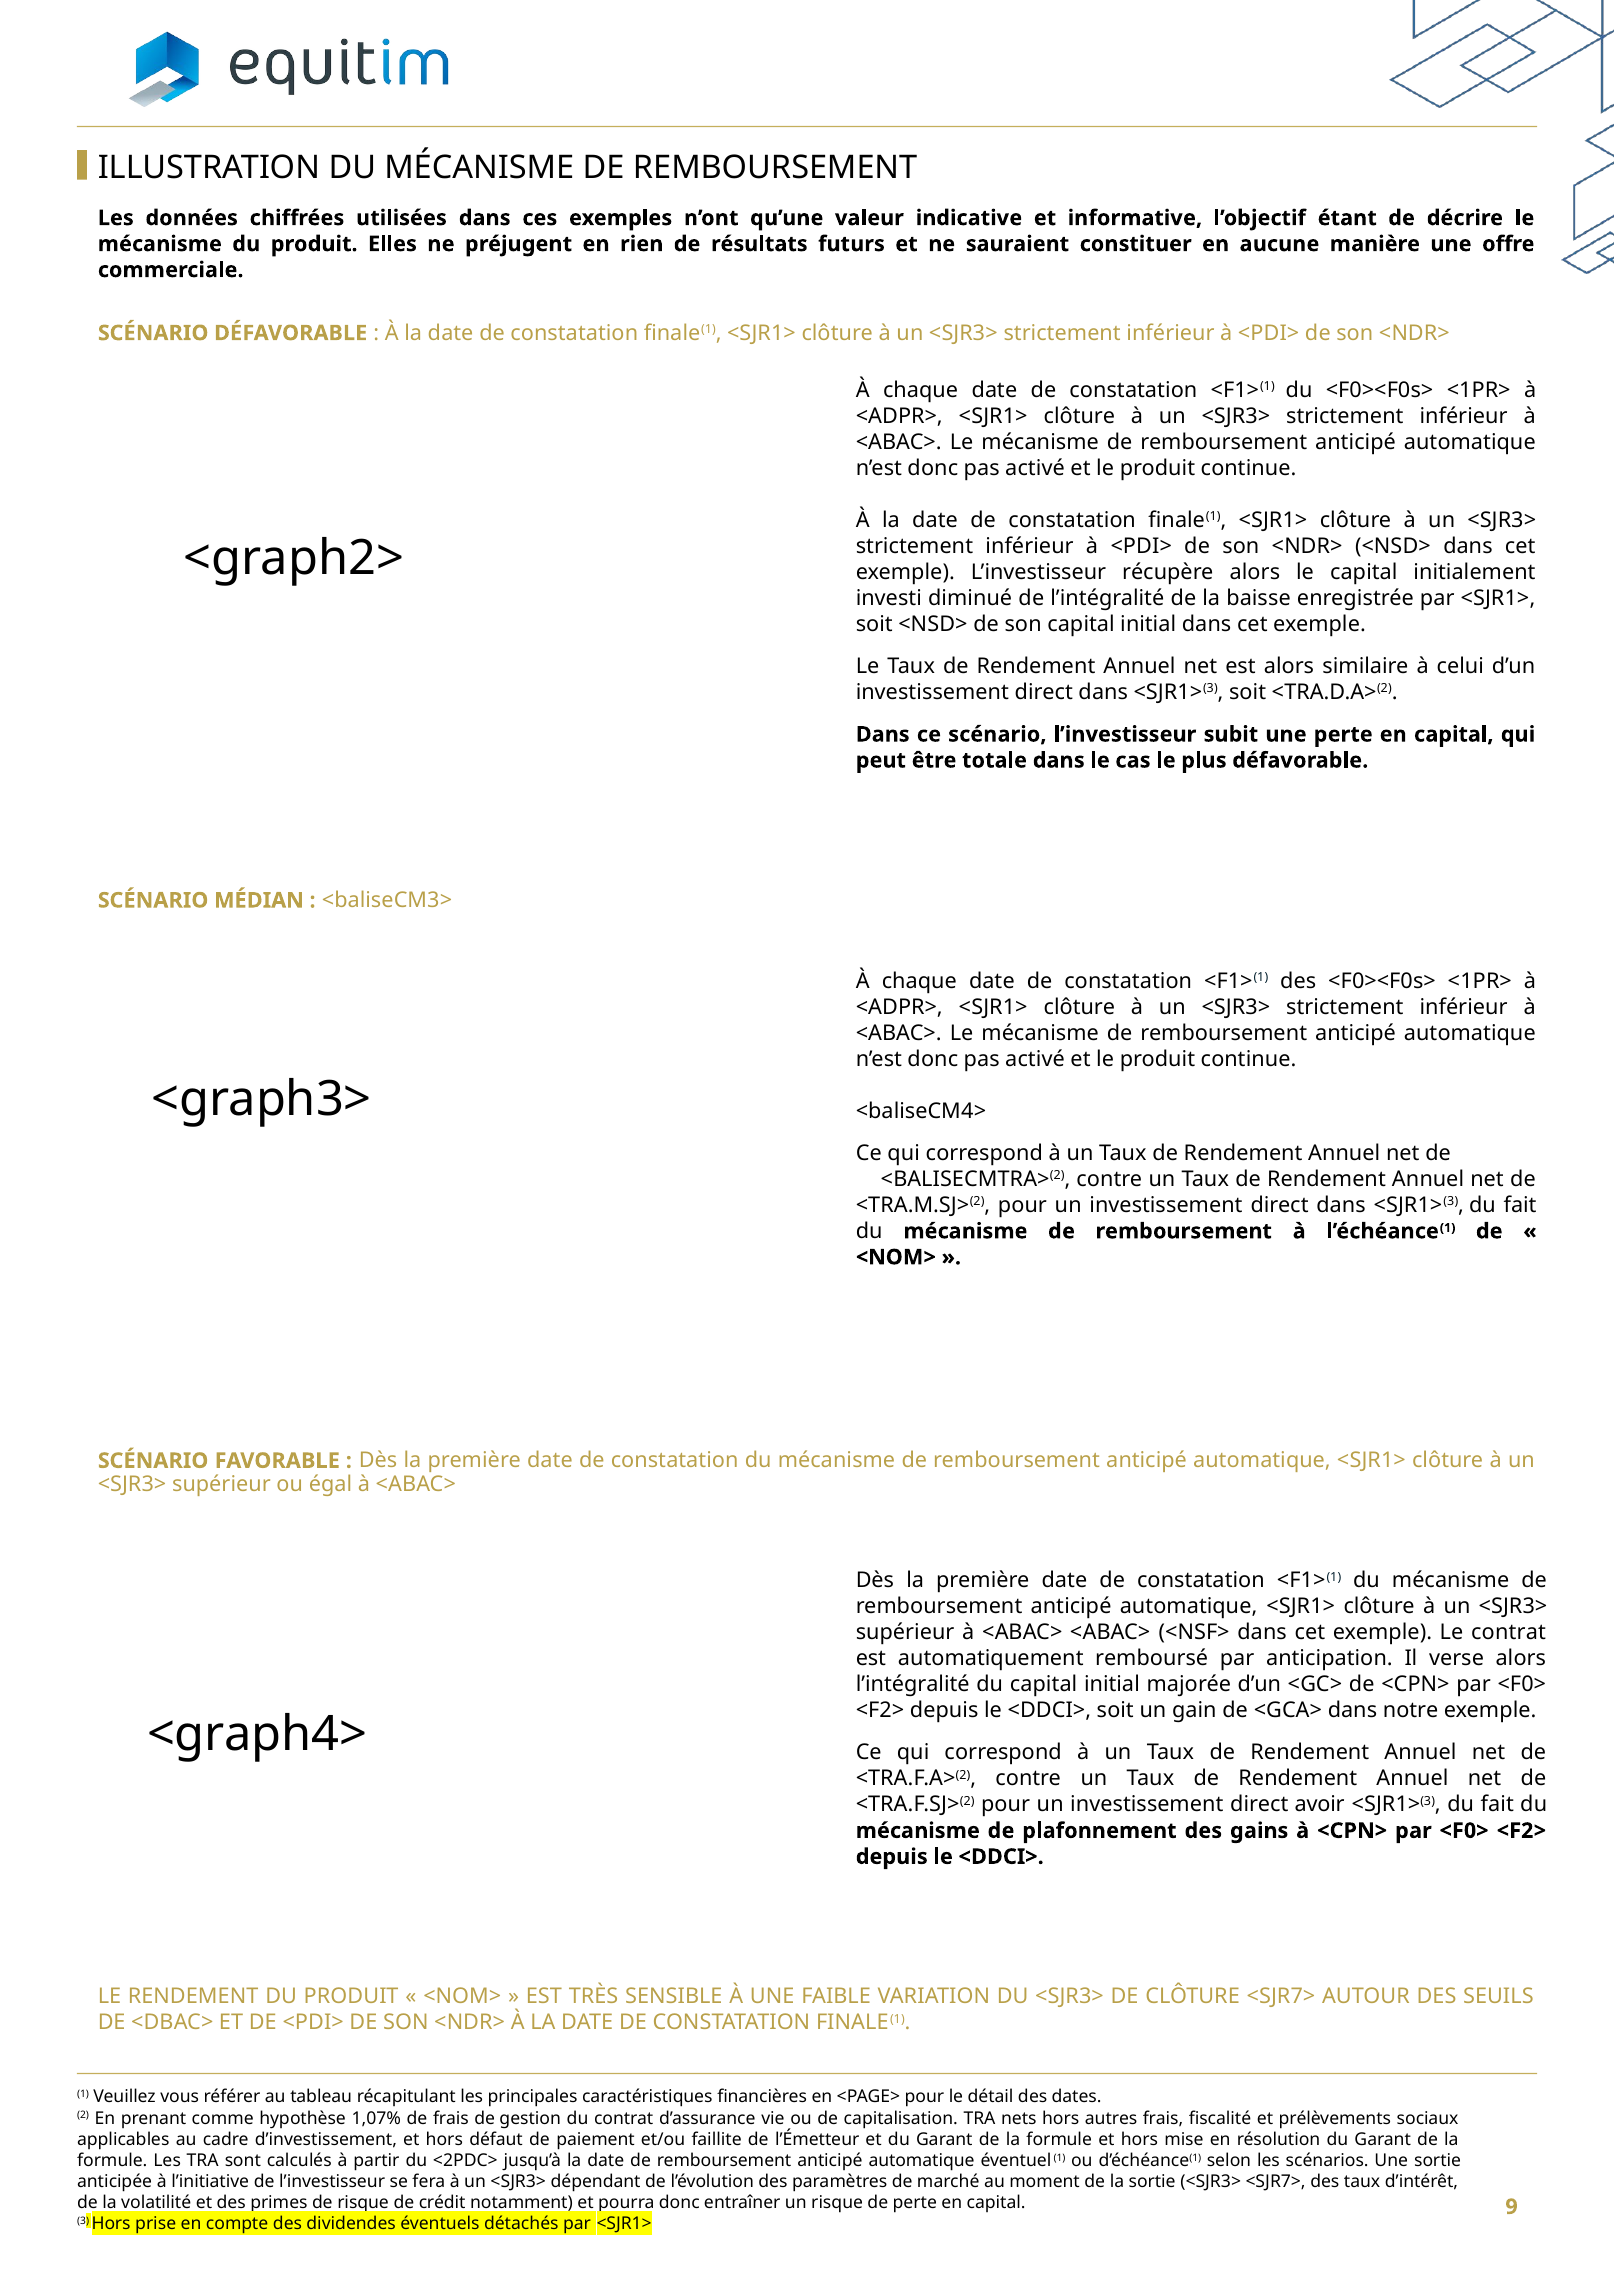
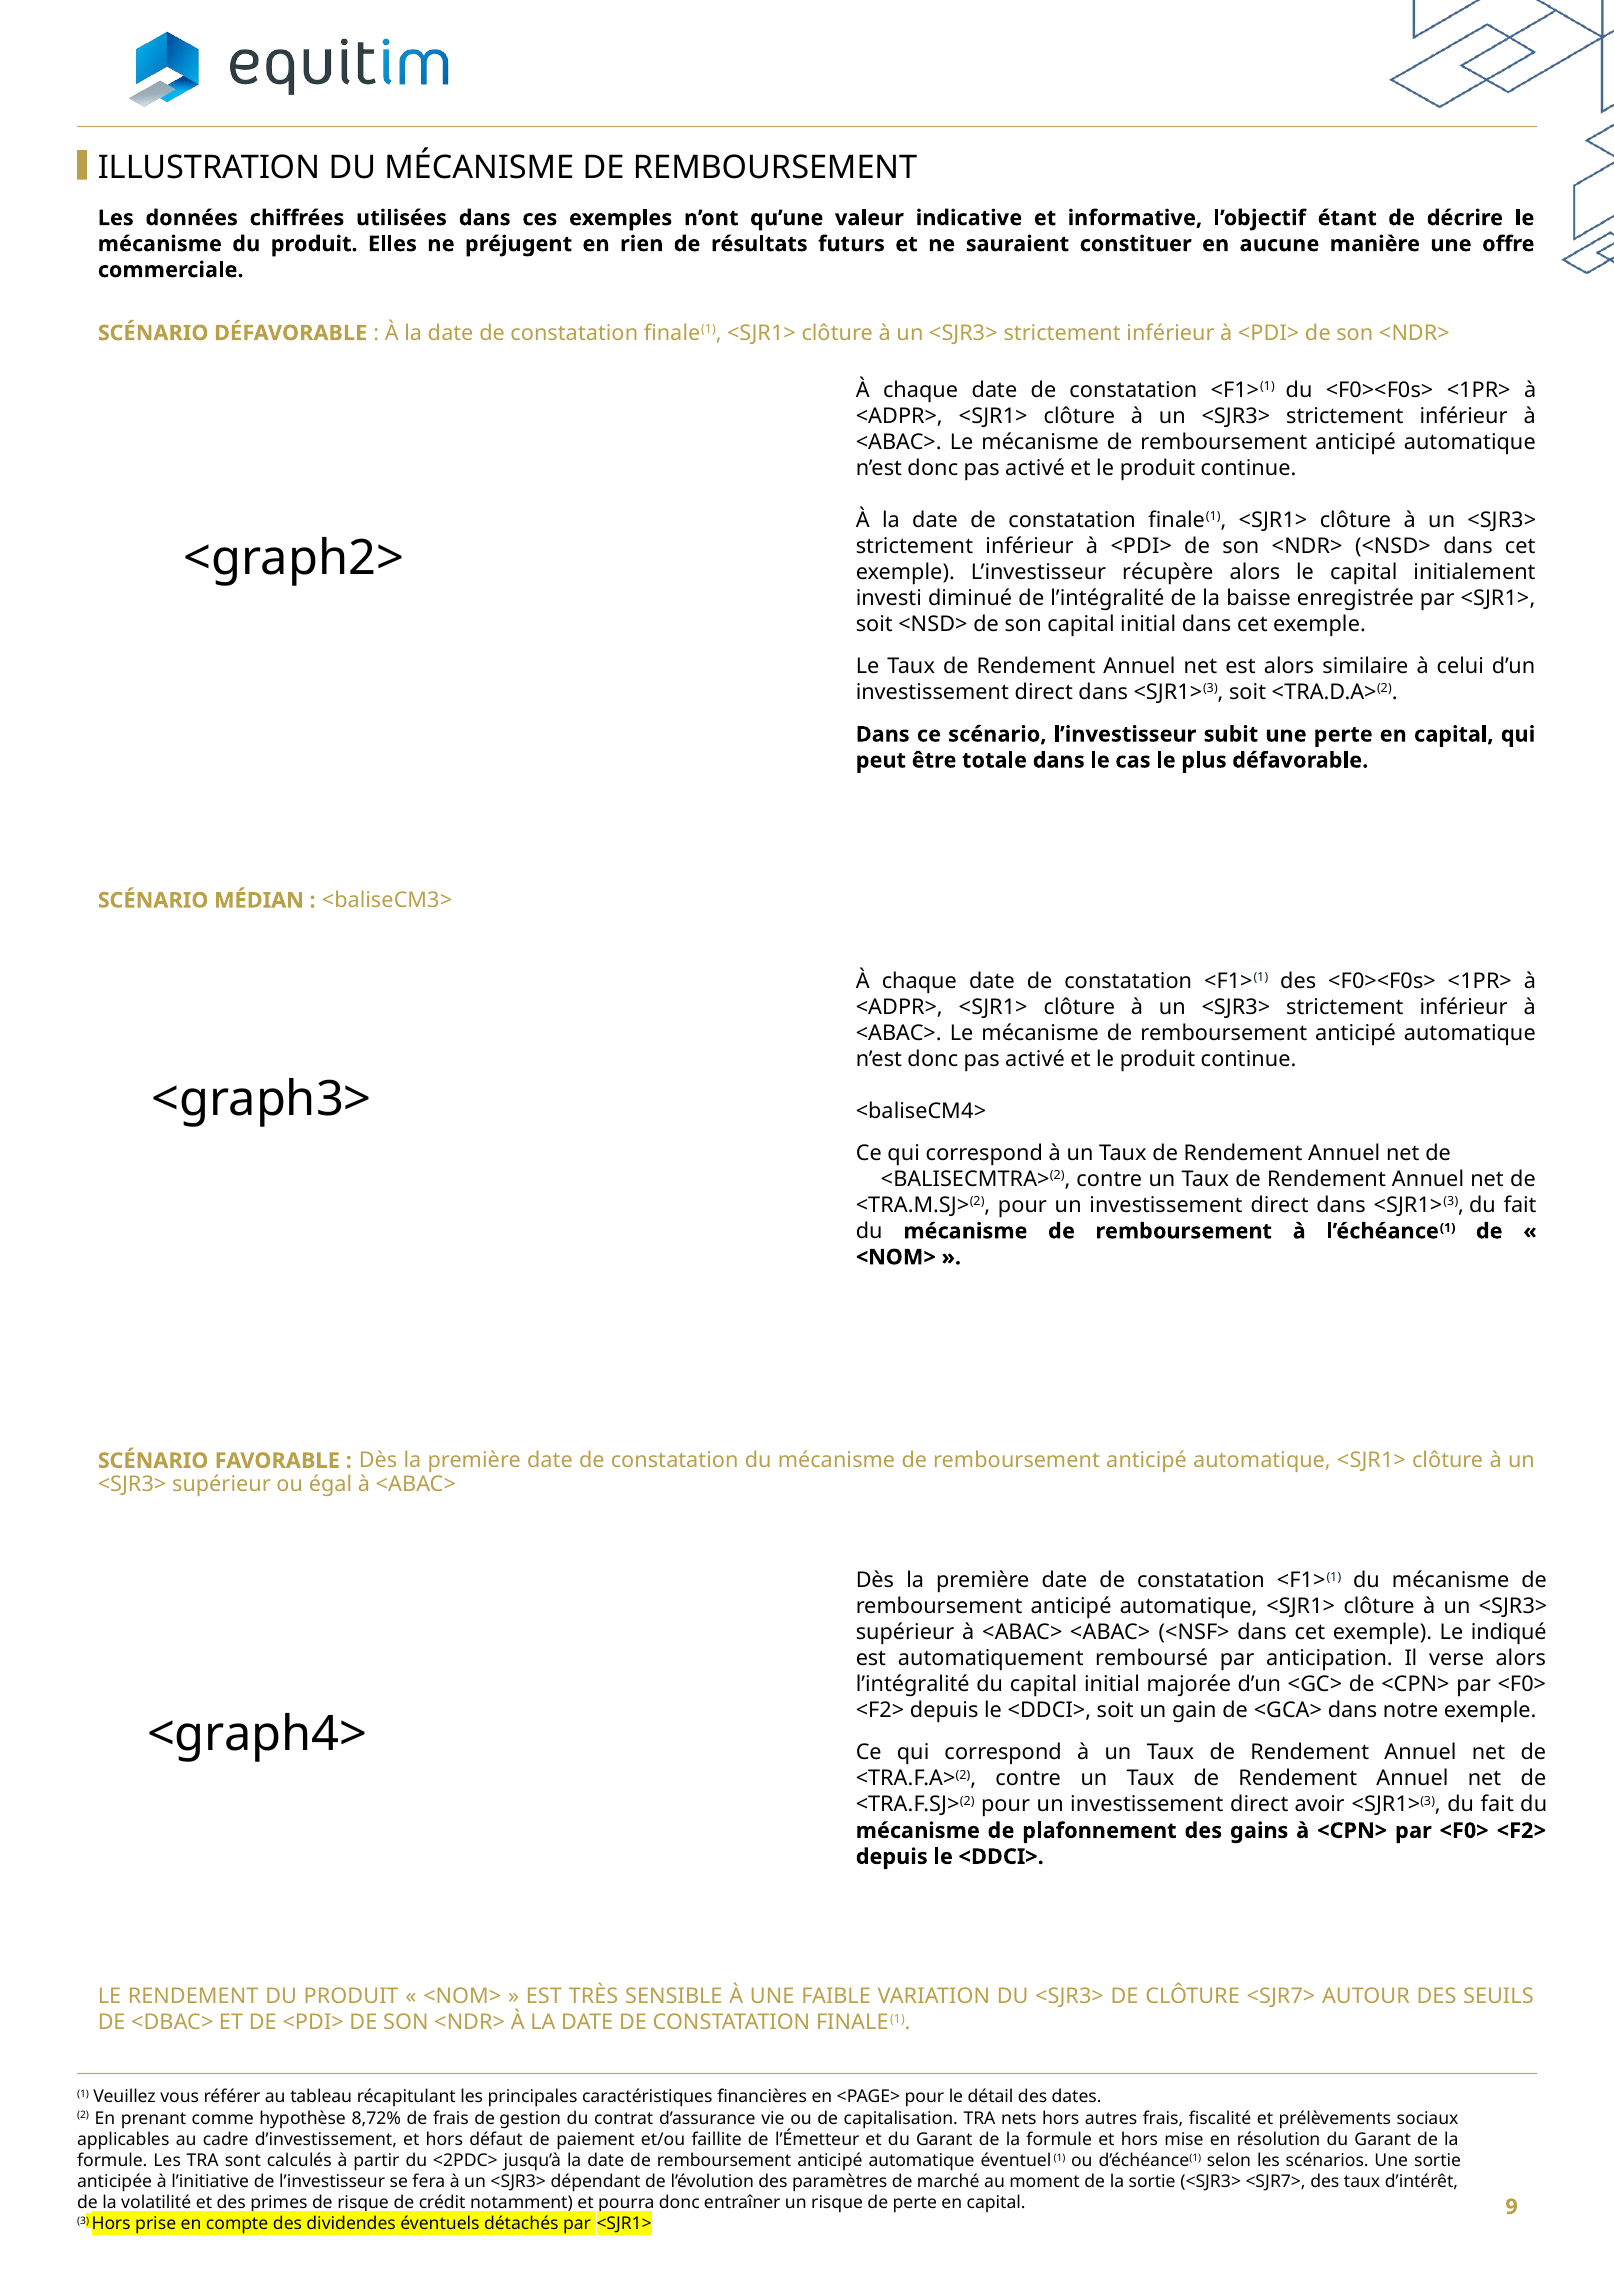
Le contrat: contrat -> indiqué
1,07%: 1,07% -> 8,72%
